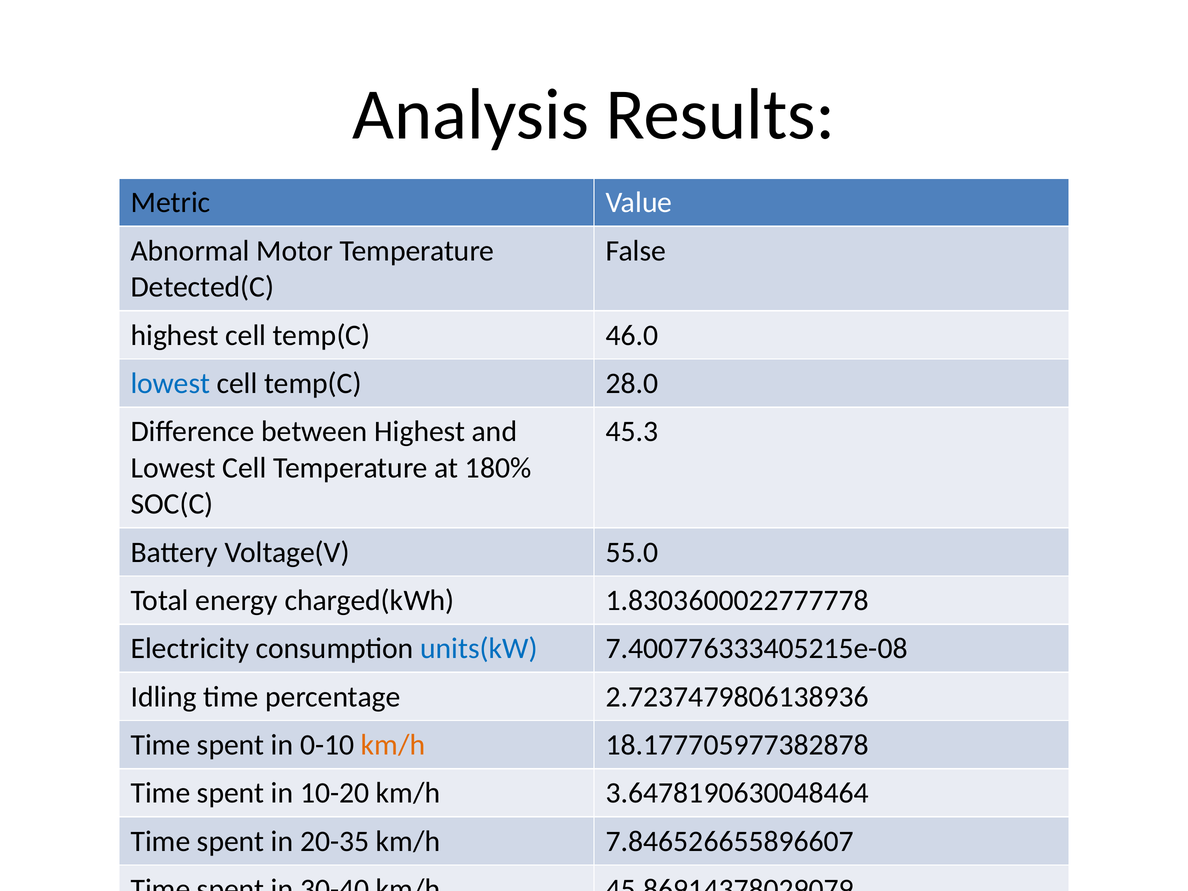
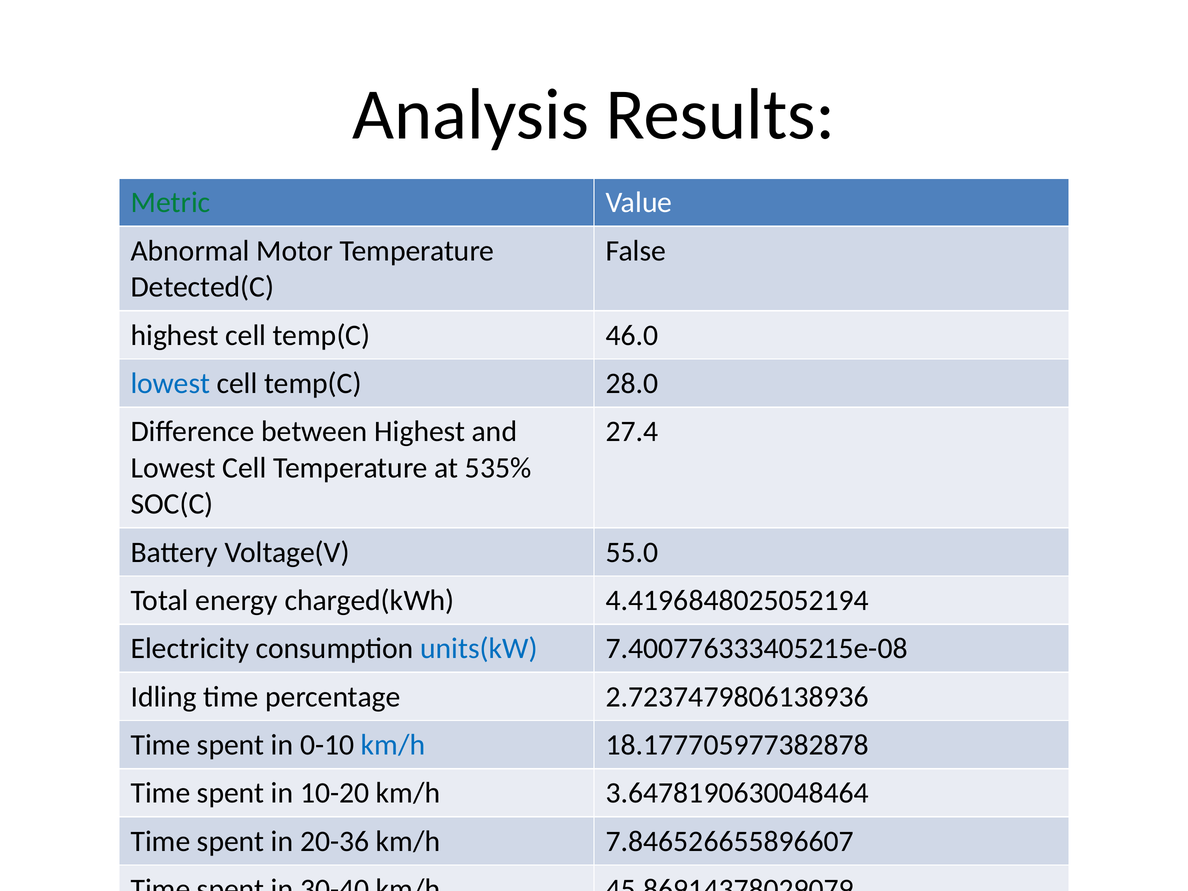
Metric colour: black -> green
45.3: 45.3 -> 27.4
180%: 180% -> 535%
1.8303600022777778: 1.8303600022777778 -> 4.4196848025052194
km/h at (393, 745) colour: orange -> blue
20-35: 20-35 -> 20-36
